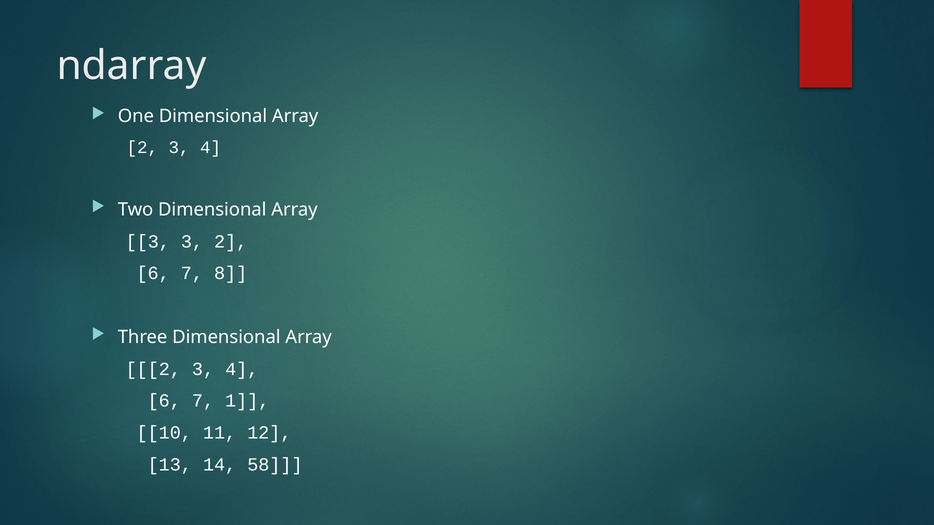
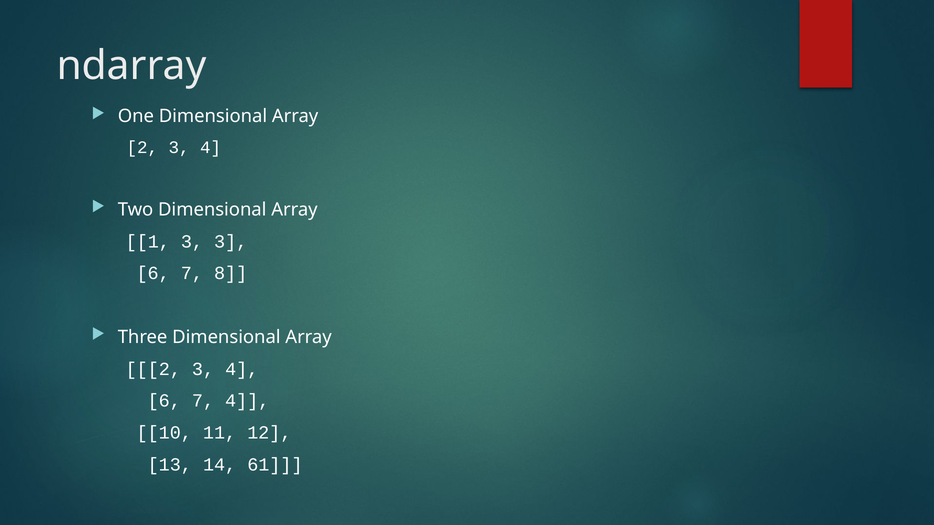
3 at (148, 242): 3 -> 1
3 2: 2 -> 3
7 1: 1 -> 4
58: 58 -> 61
